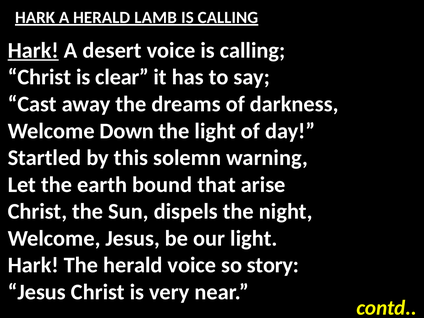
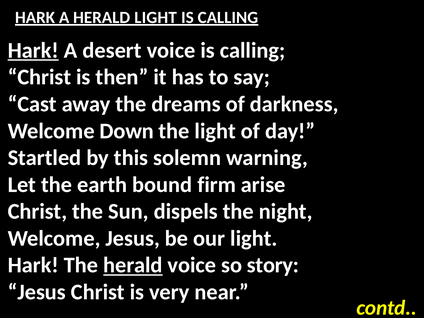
HERALD LAMB: LAMB -> LIGHT
clear: clear -> then
that: that -> firm
herald at (133, 265) underline: none -> present
